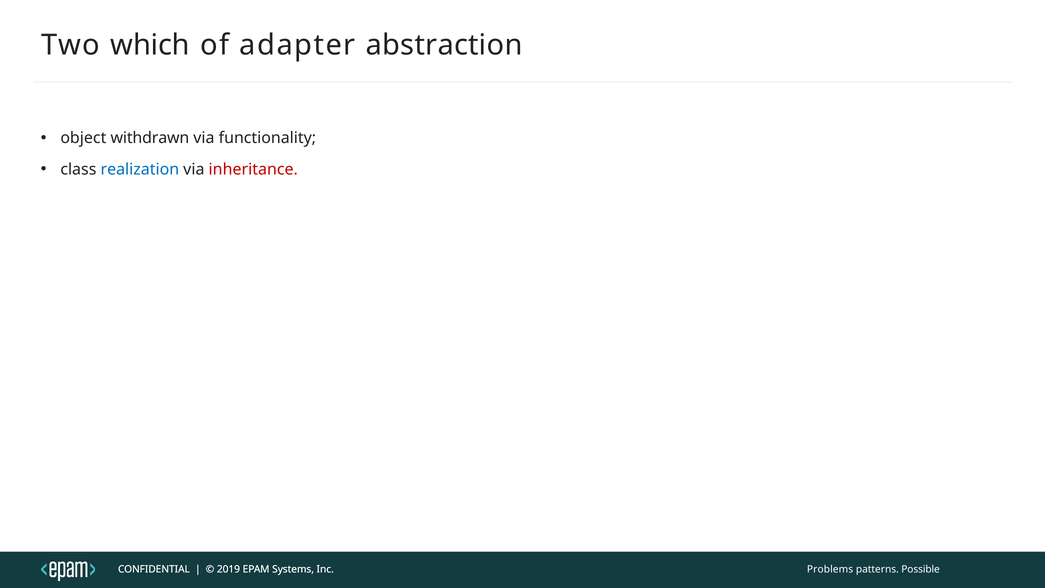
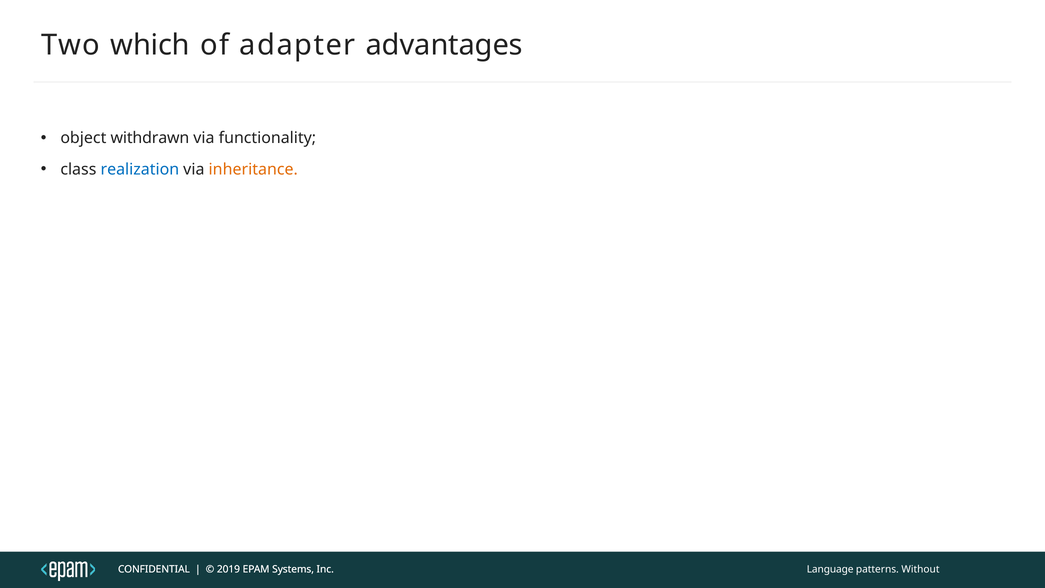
abstraction: abstraction -> advantages
inheritance colour: red -> orange
Problems: Problems -> Language
Possible: Possible -> Without
